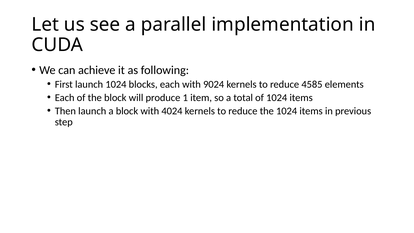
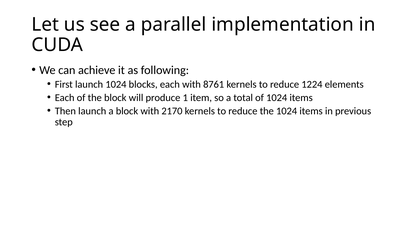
9024: 9024 -> 8761
4585: 4585 -> 1224
4024: 4024 -> 2170
